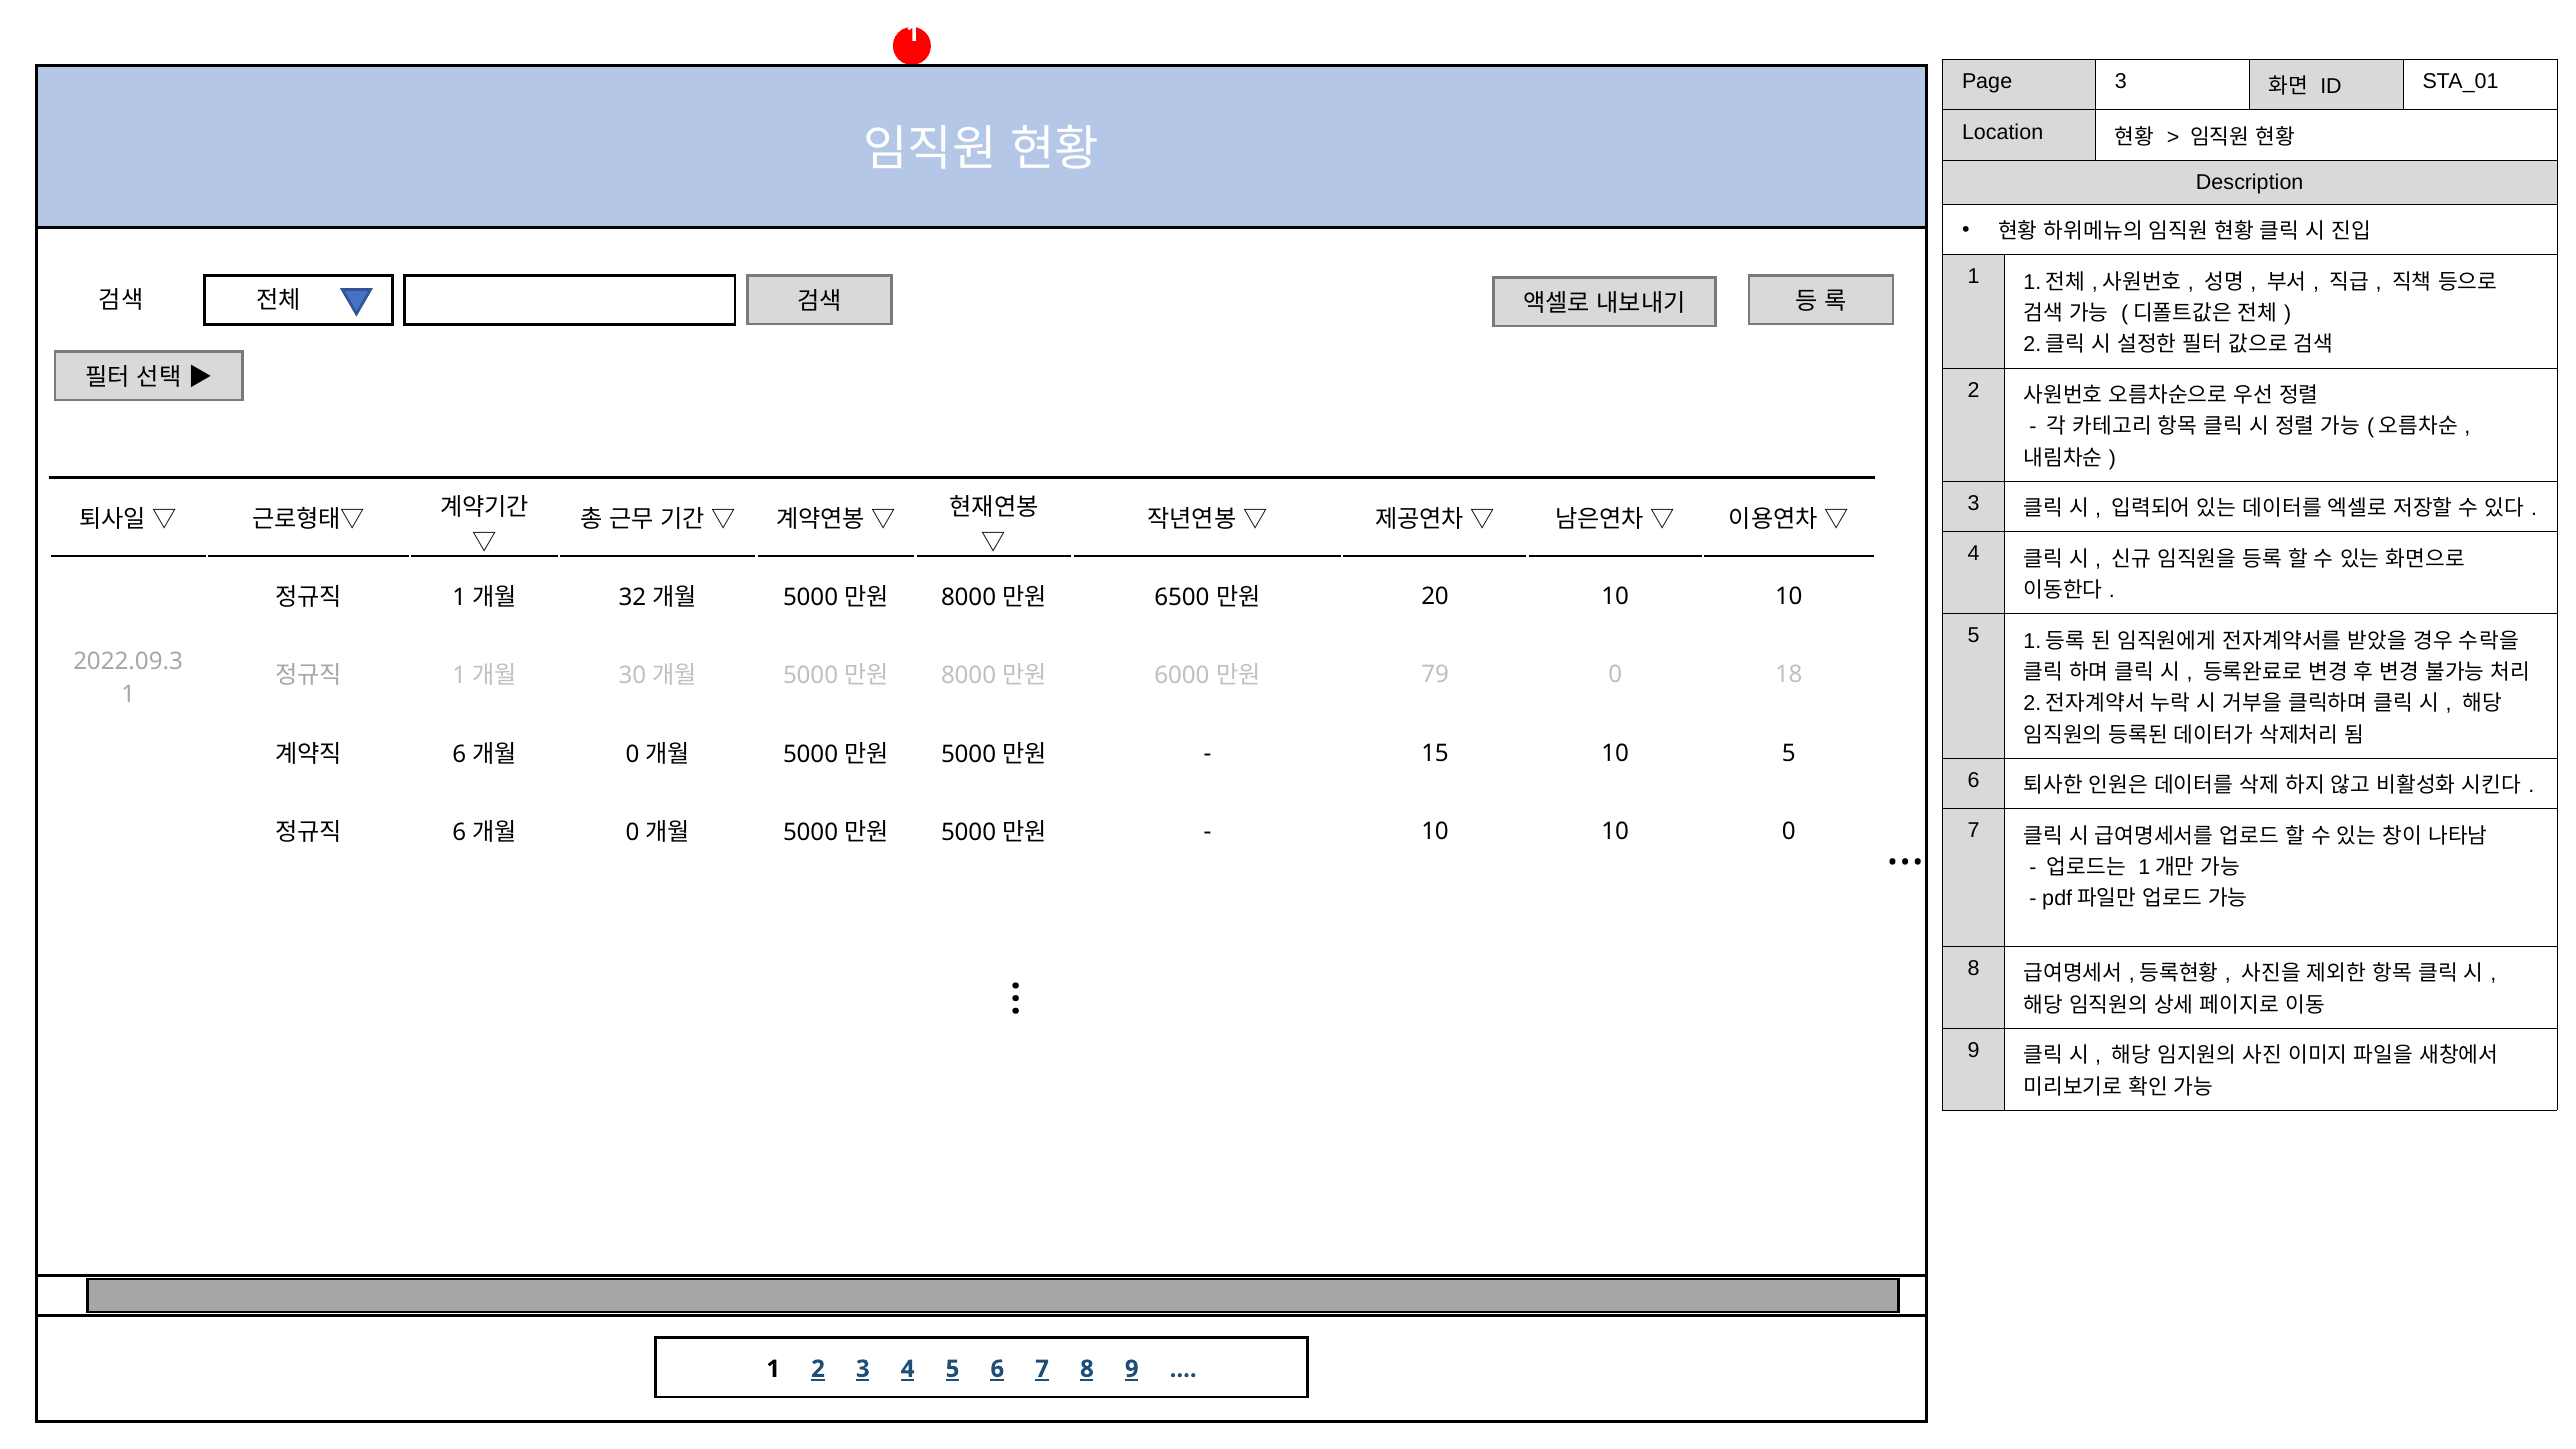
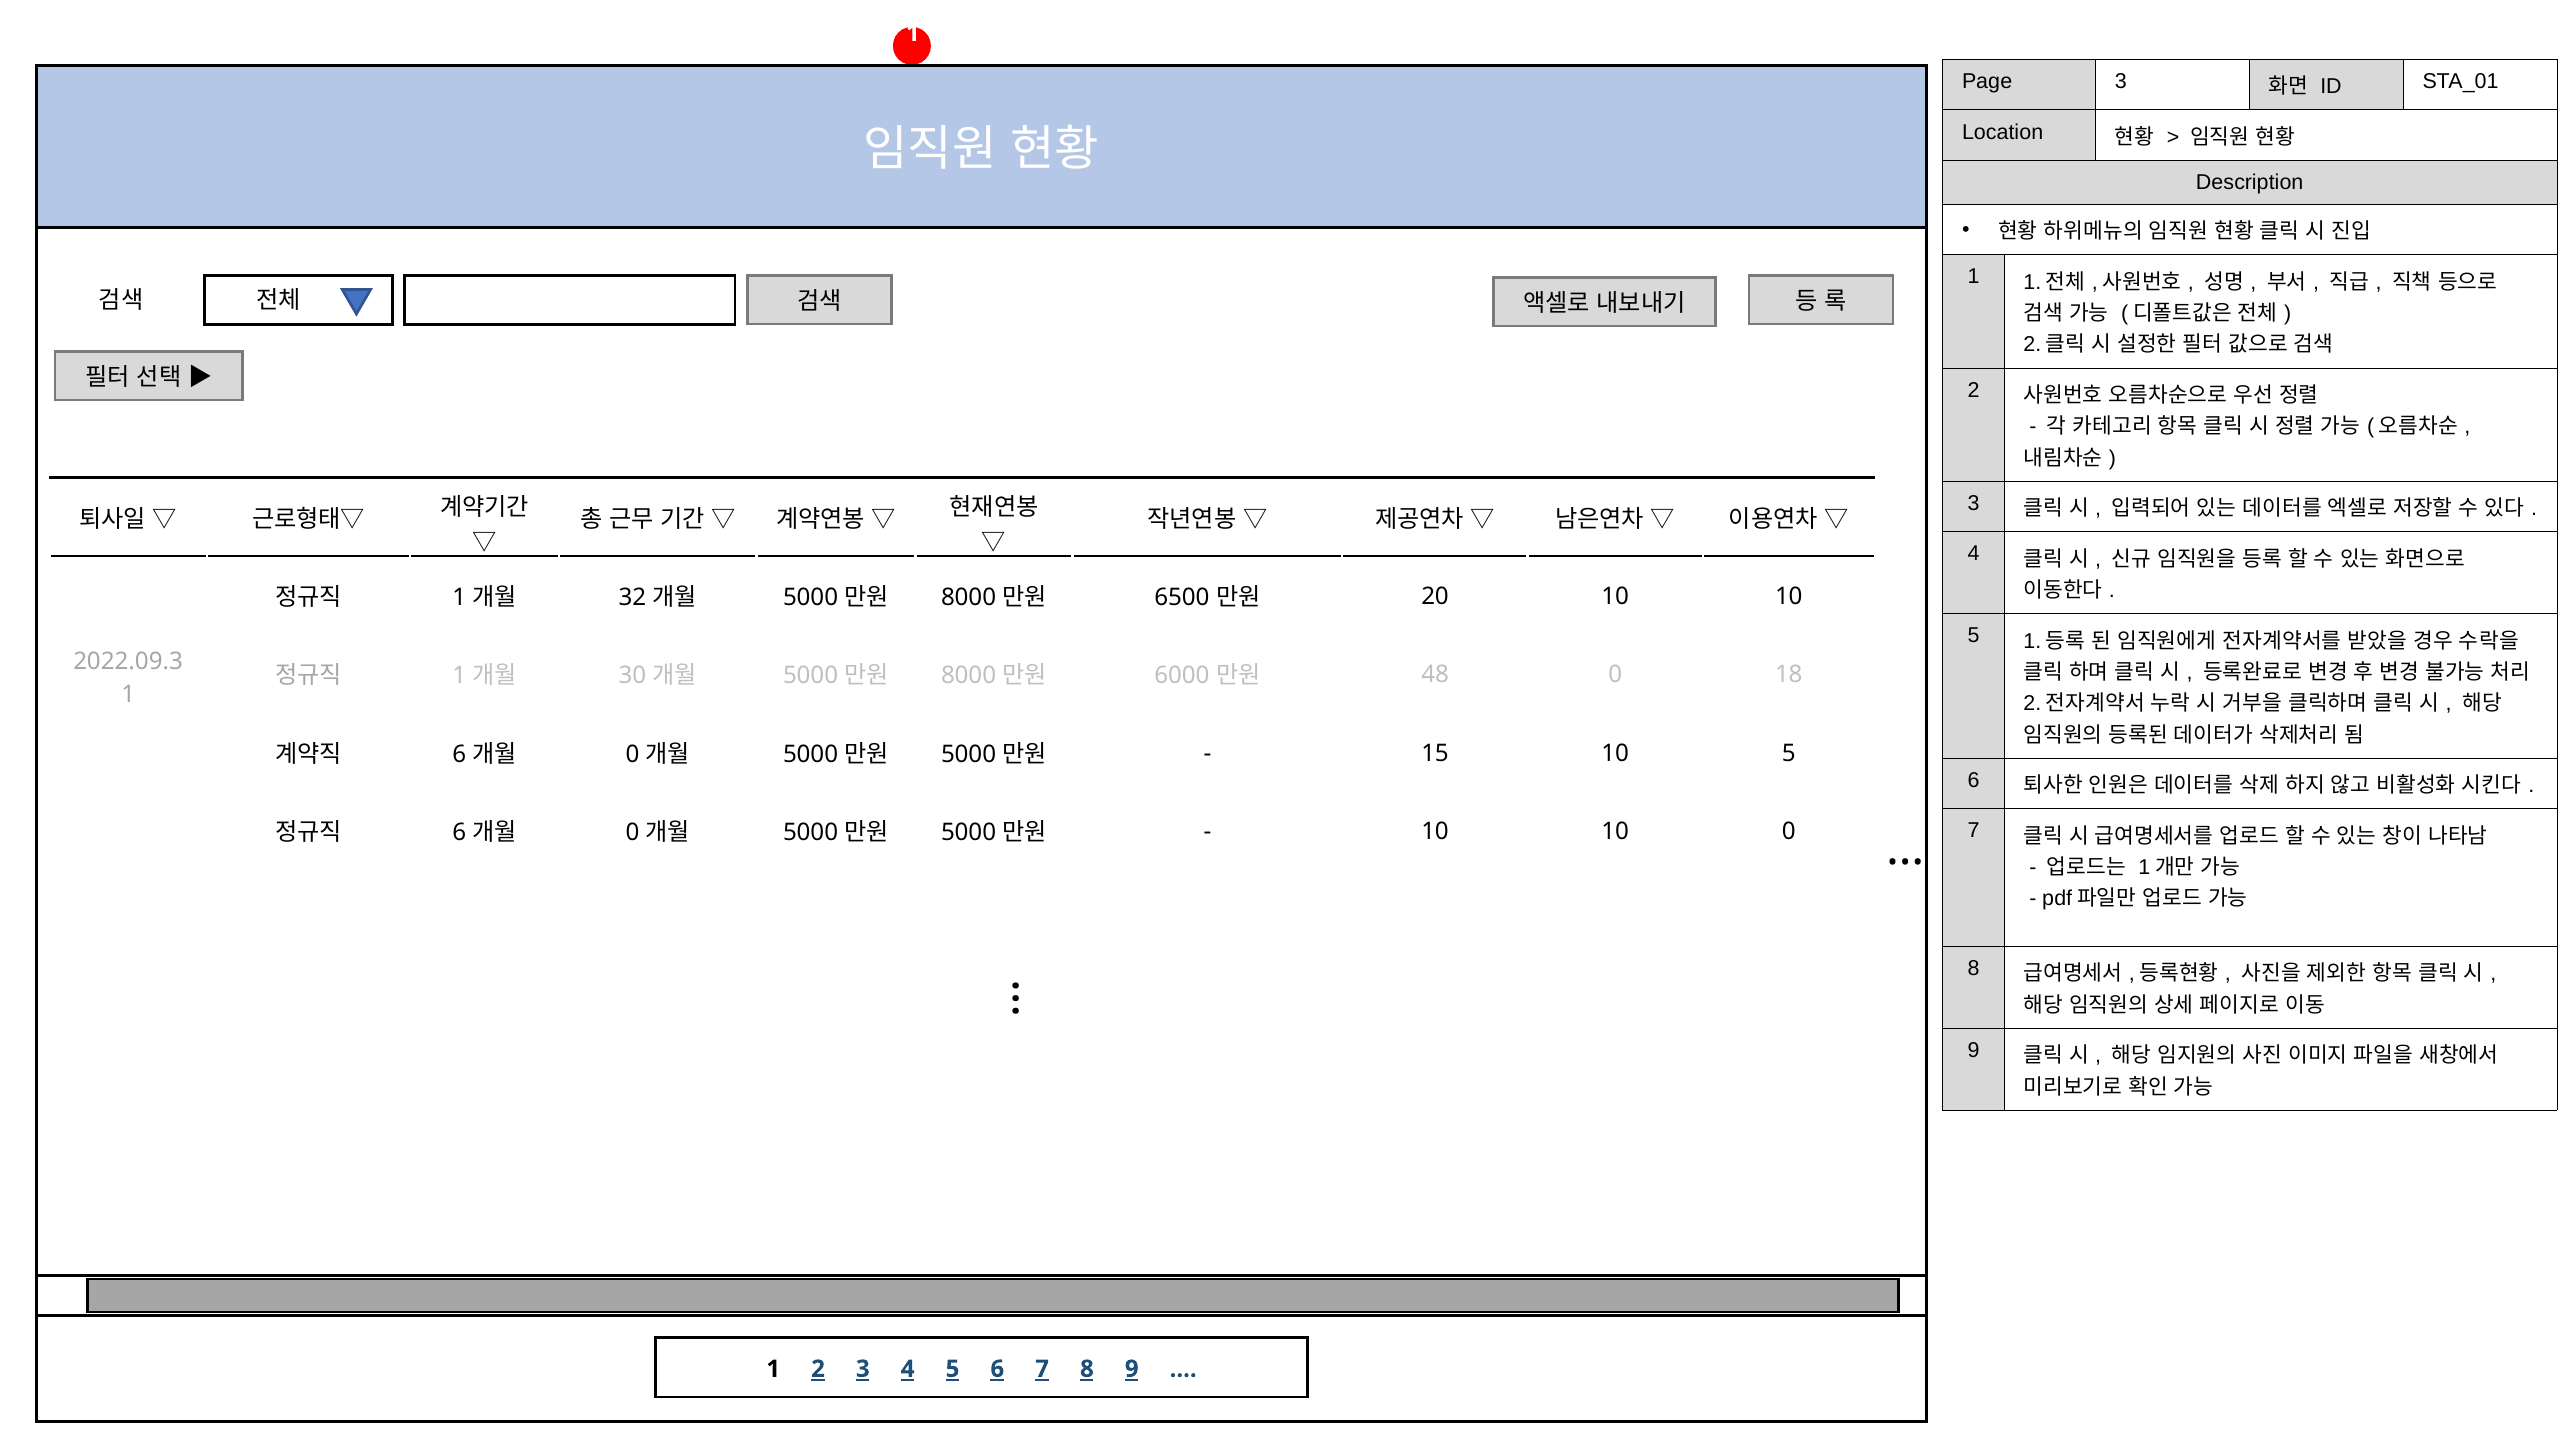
79: 79 -> 48
